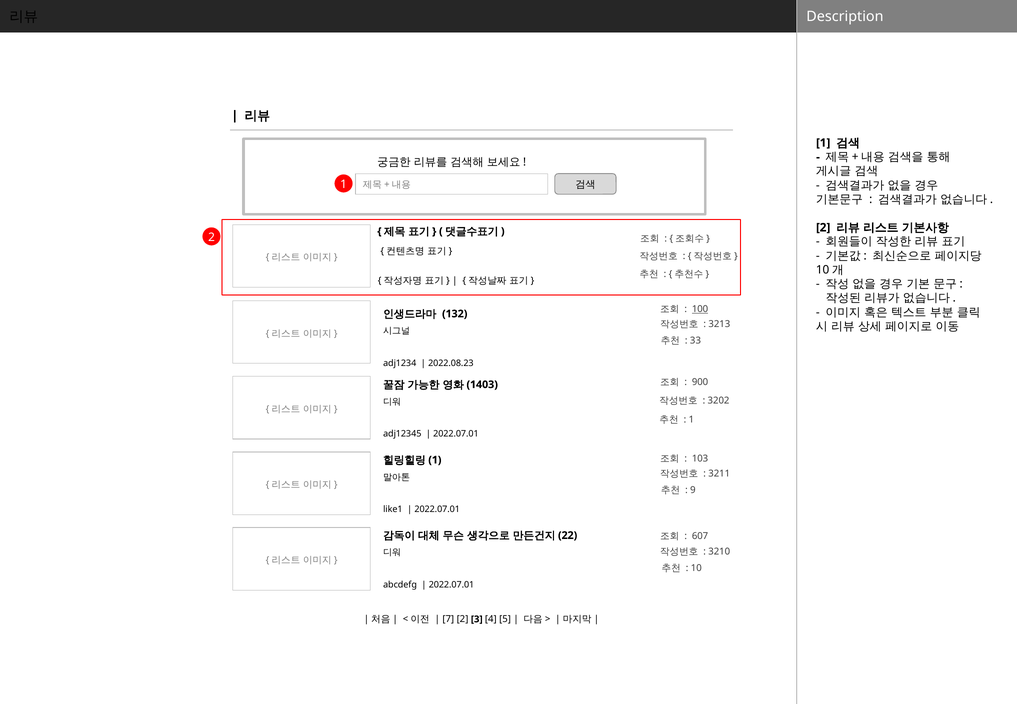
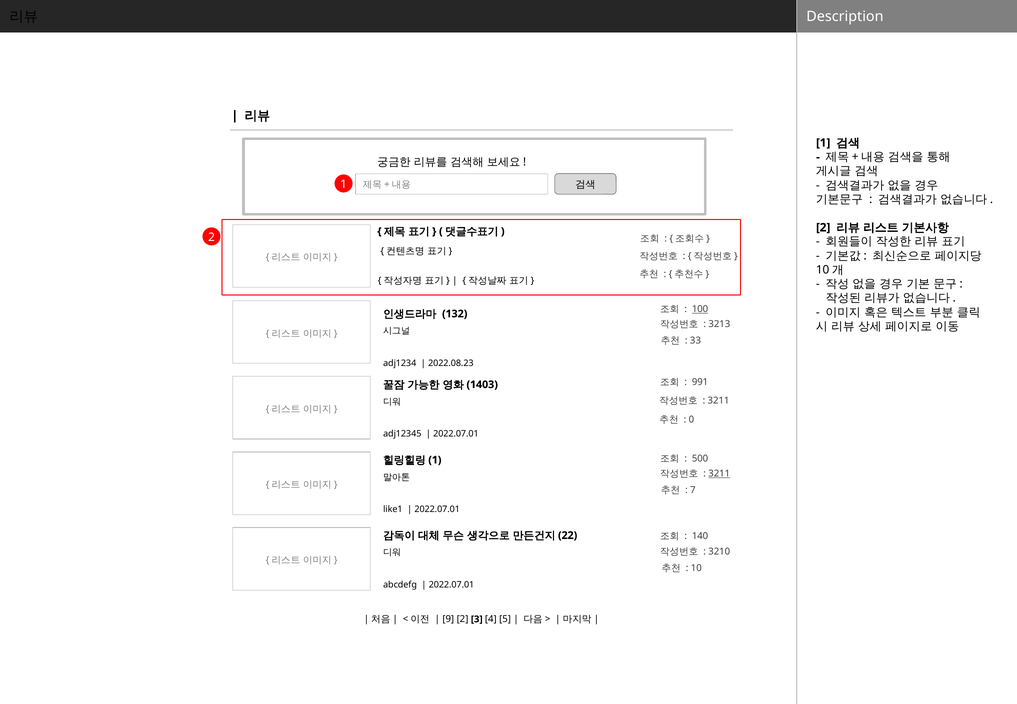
900: 900 -> 991
3202 at (719, 400): 3202 -> 3211
1 at (691, 420): 1 -> 0
103: 103 -> 500
3211 at (719, 474) underline: none -> present
9: 9 -> 7
607: 607 -> 140
7: 7 -> 9
